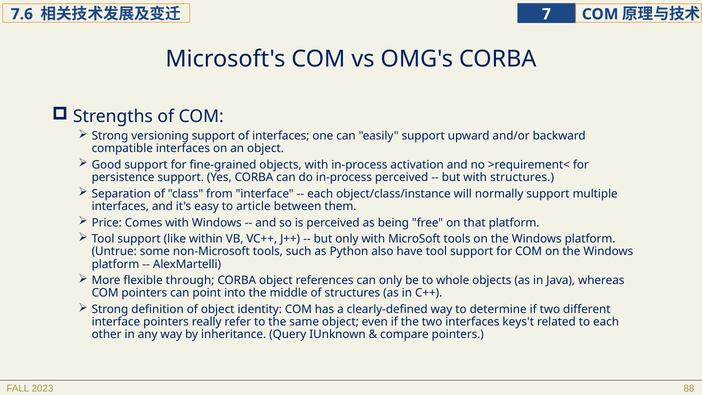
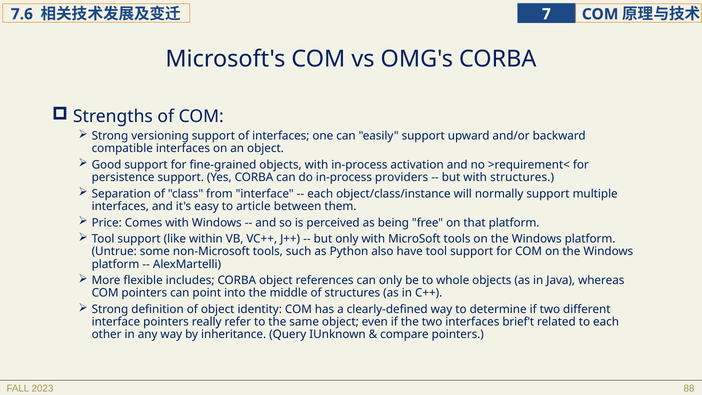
in-process perceived: perceived -> providers
through: through -> includes
keys't: keys't -> brief't
